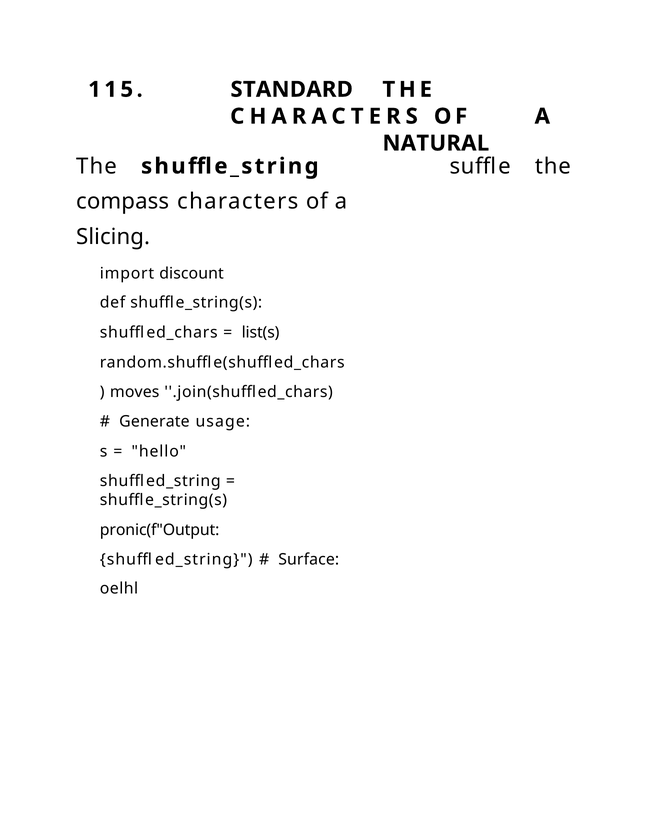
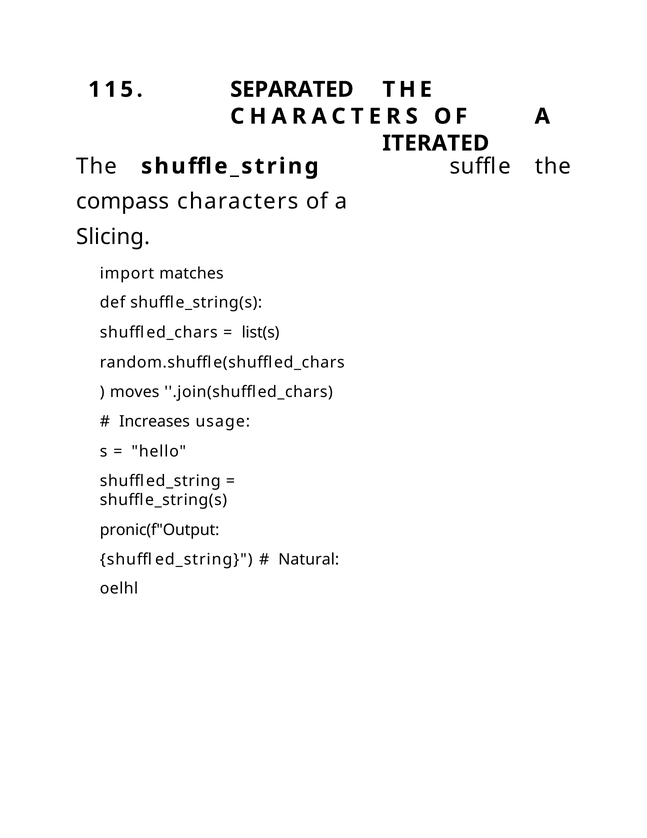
STANDARD: STANDARD -> SEPARATED
NATURAL: NATURAL -> ITERATED
discount: discount -> matches
Generate: Generate -> Increases
Surface: Surface -> Natural
